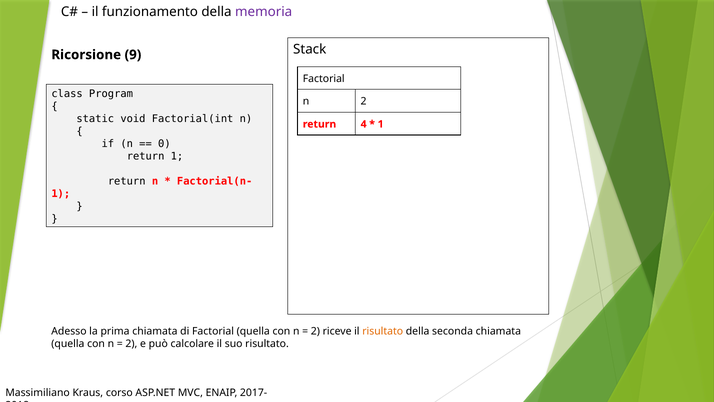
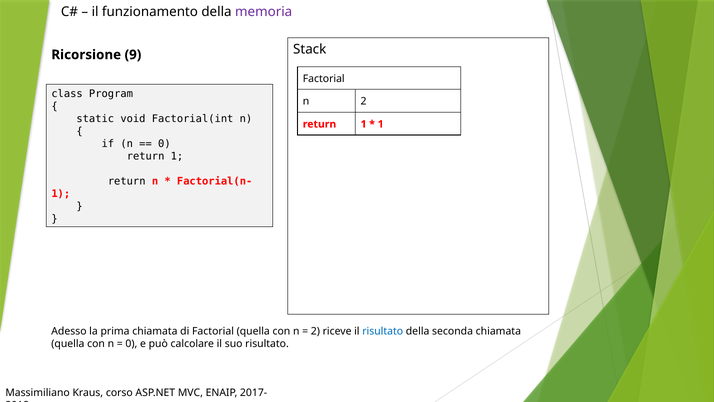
4 at (364, 124): 4 -> 1
risultato at (383, 331) colour: orange -> blue
2 at (131, 343): 2 -> 0
